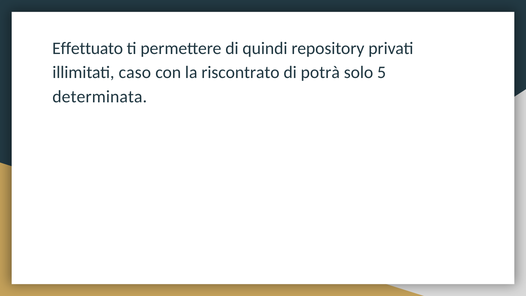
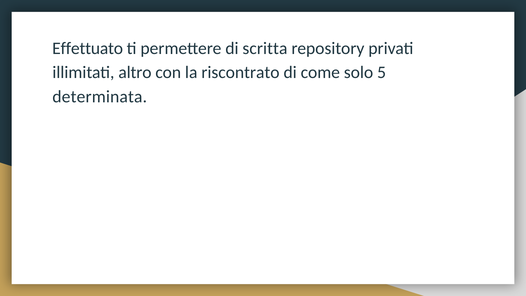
quindi: quindi -> scritta
caso: caso -> altro
potrà: potrà -> come
